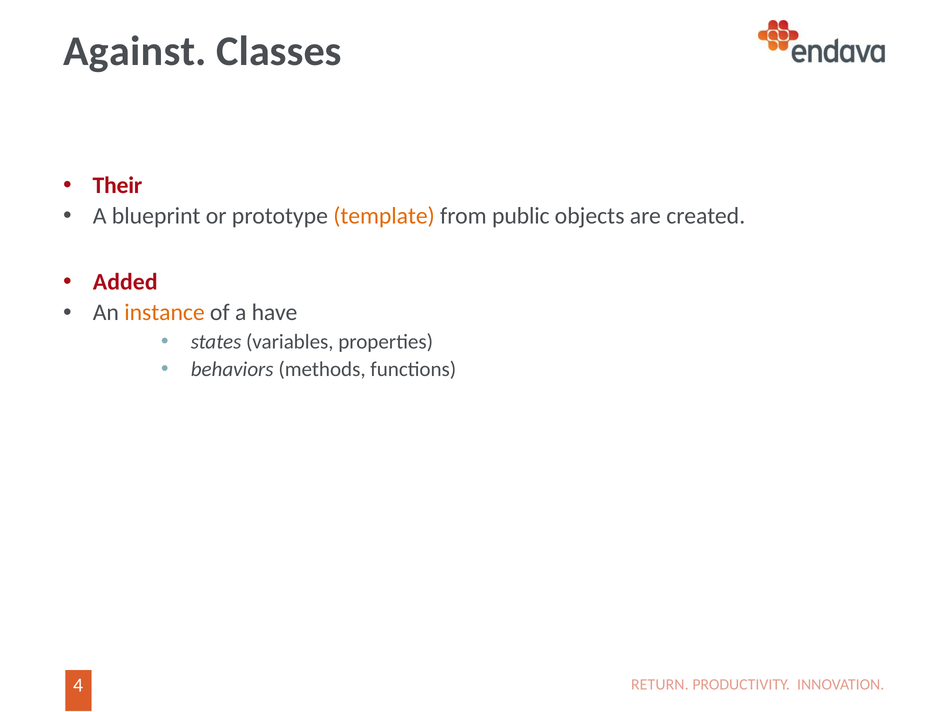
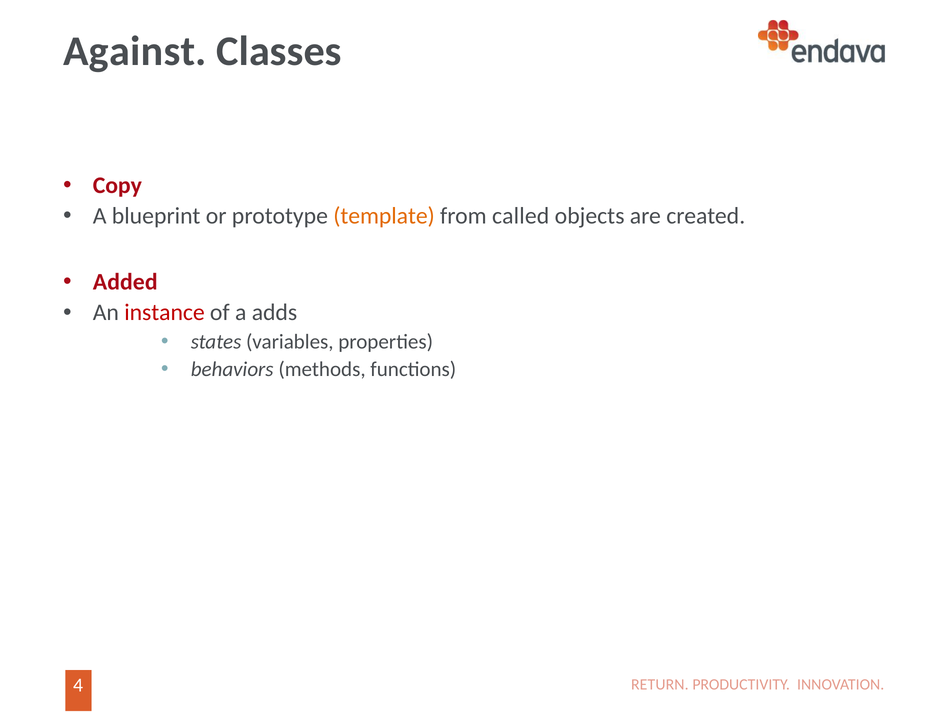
Their: Their -> Copy
public: public -> called
instance colour: orange -> red
have: have -> adds
